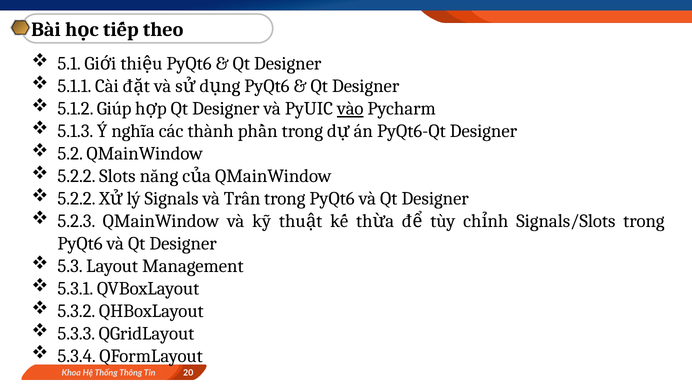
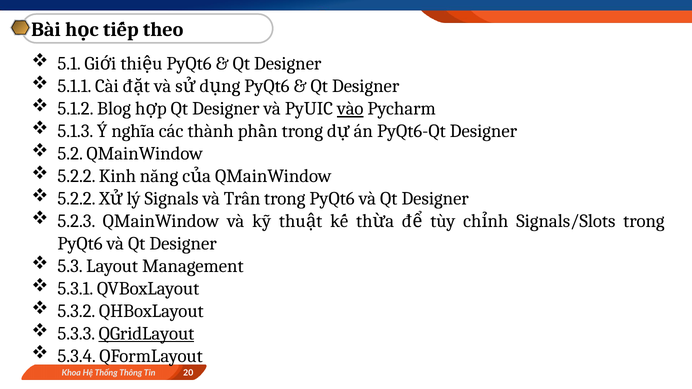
Giúp: Giúp -> Blog
Slots: Slots -> Kinh
QGridLayout underline: none -> present
